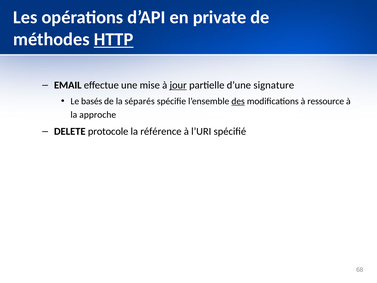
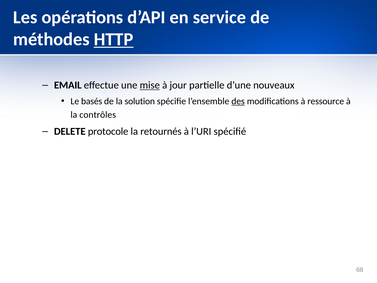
private: private -> service
mise underline: none -> present
jour underline: present -> none
signature: signature -> nouveaux
séparés: séparés -> solution
approche: approche -> contrôles
référence: référence -> retournés
